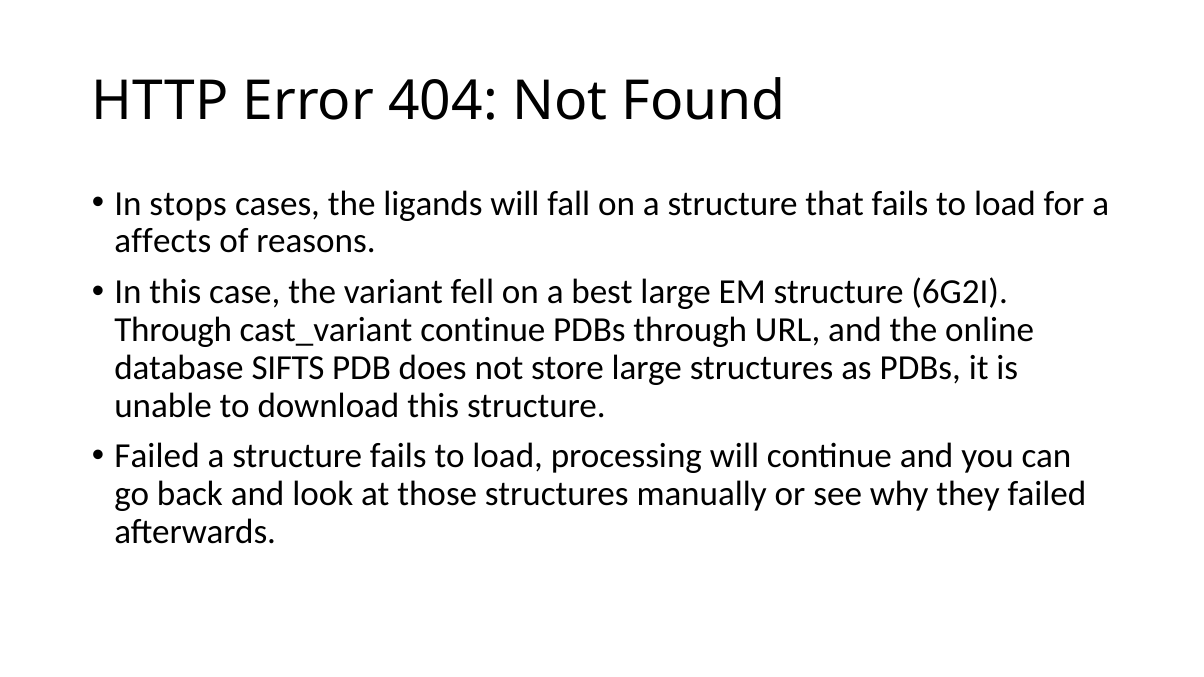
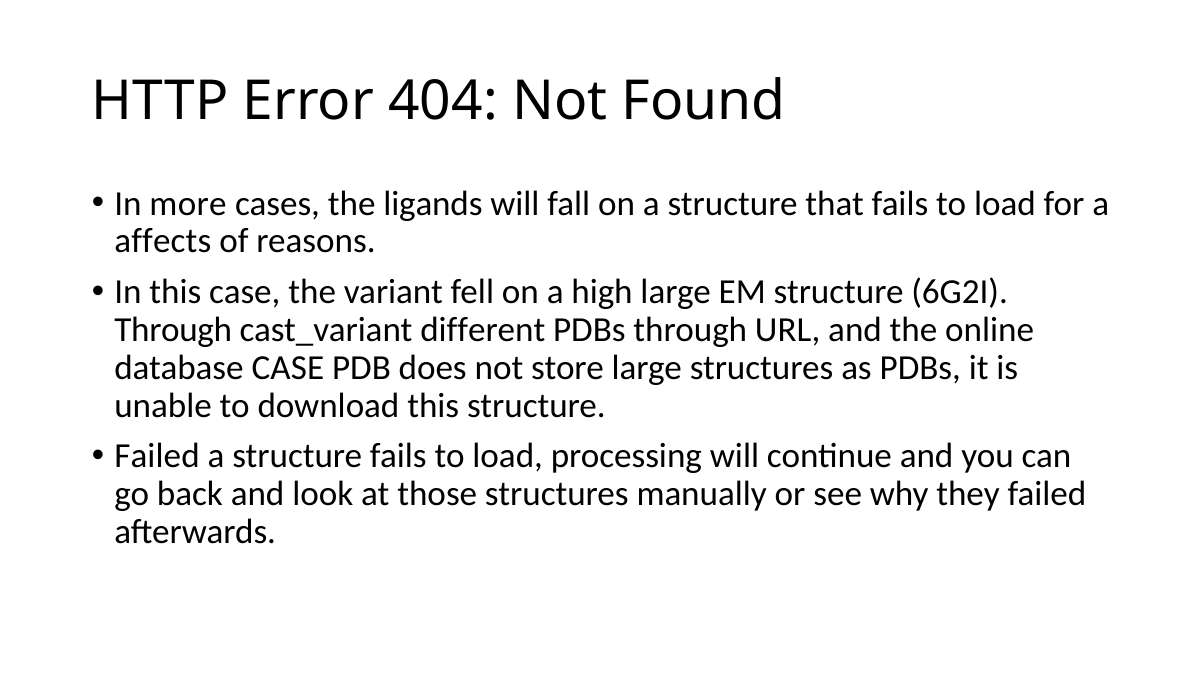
stops: stops -> more
best: best -> high
cast_variant continue: continue -> different
database SIFTS: SIFTS -> CASE
